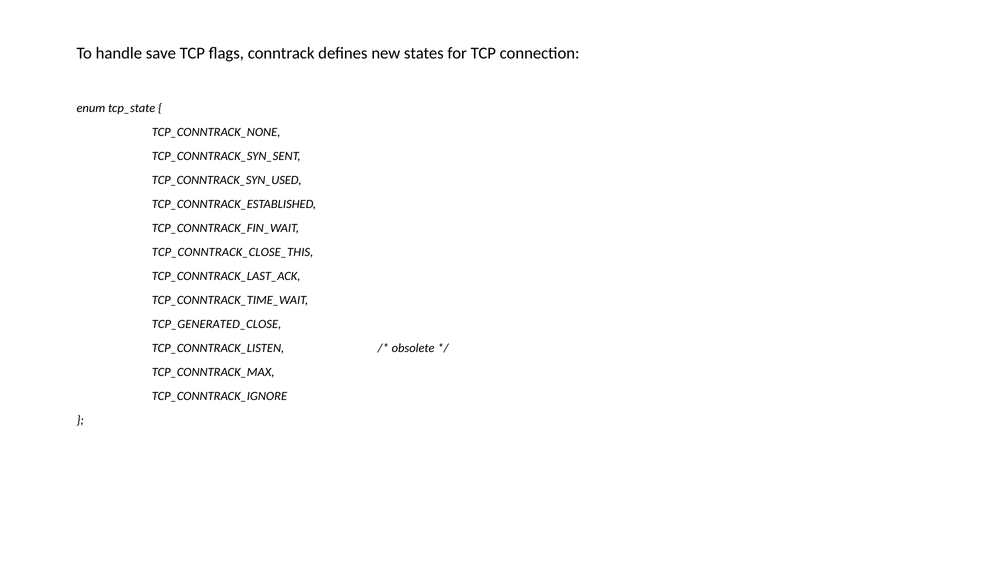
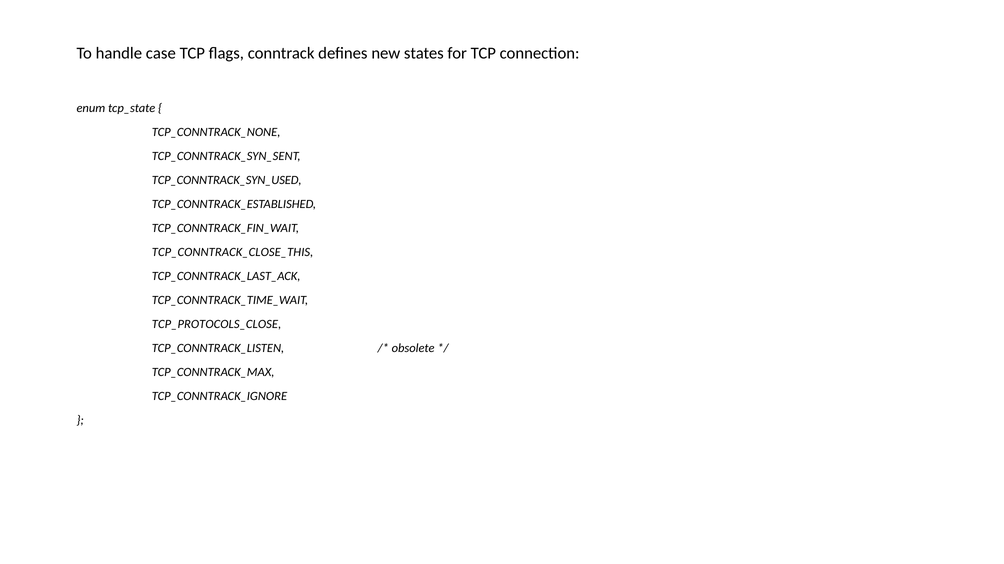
save: save -> case
TCP_GENERATED_CLOSE: TCP_GENERATED_CLOSE -> TCP_PROTOCOLS_CLOSE
